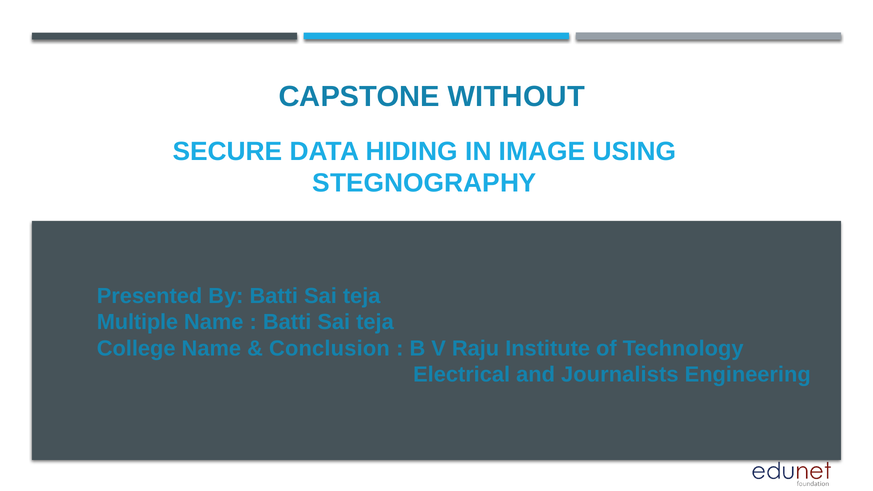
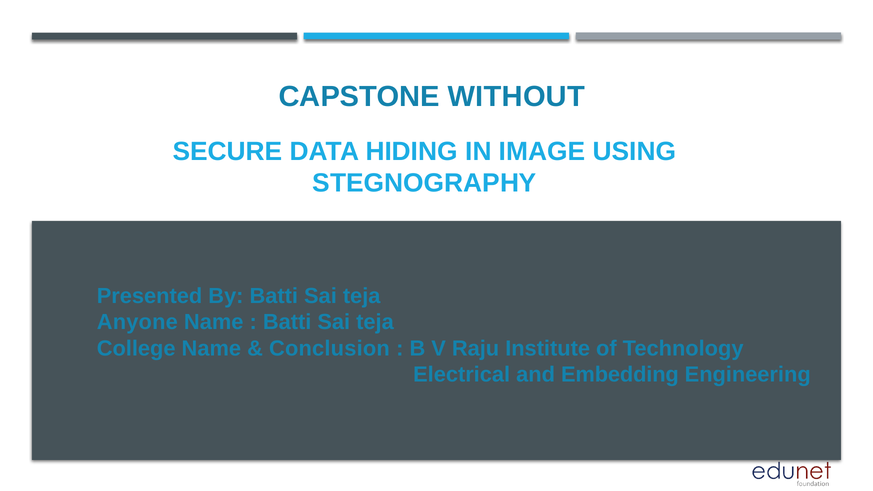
Multiple: Multiple -> Anyone
Journalists: Journalists -> Embedding
